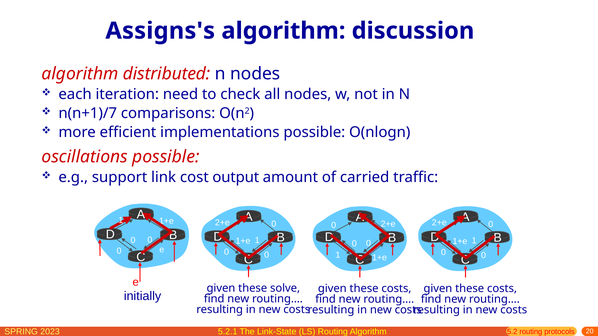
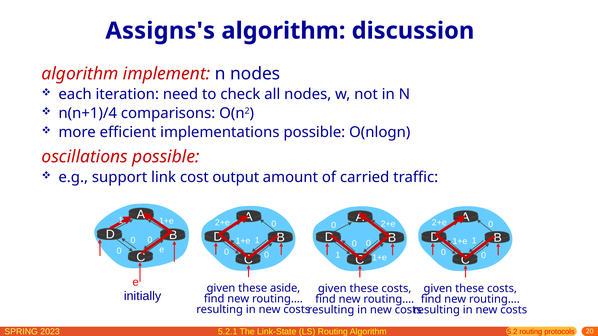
distributed: distributed -> implement
n(n+1)/7: n(n+1)/7 -> n(n+1)/4
solve: solve -> aside
